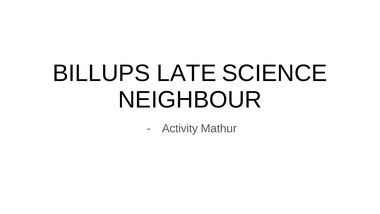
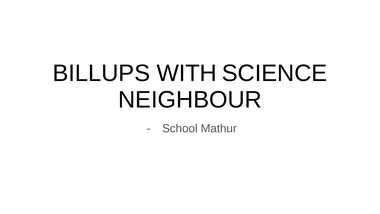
LATE: LATE -> WITH
Activity: Activity -> School
